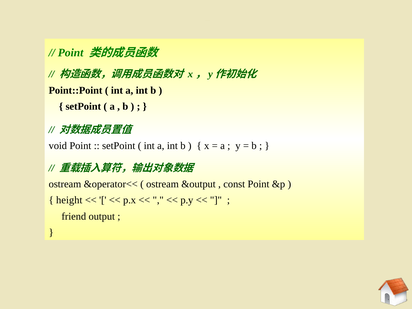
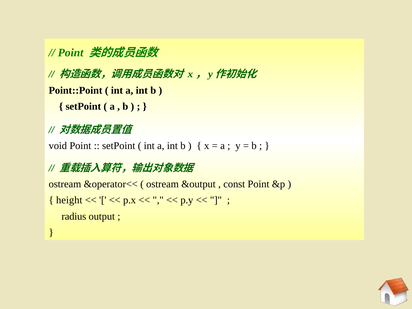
friend: friend -> radius
